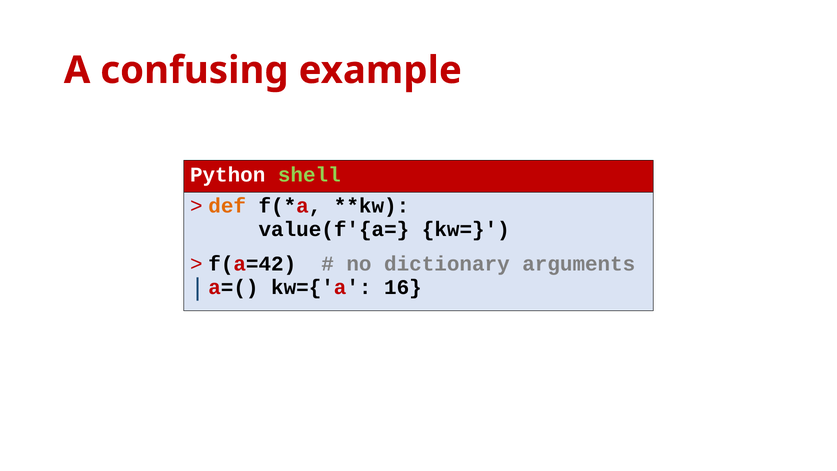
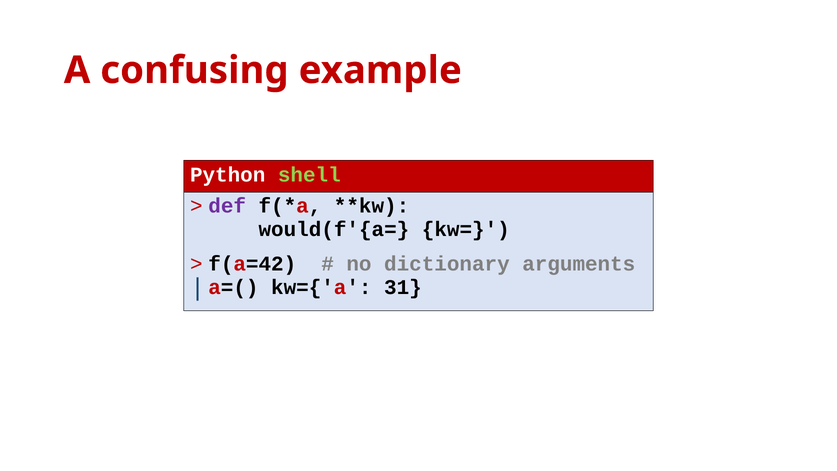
def colour: orange -> purple
value(f'{a=: value(f'{a= -> would(f'{a=
16: 16 -> 31
